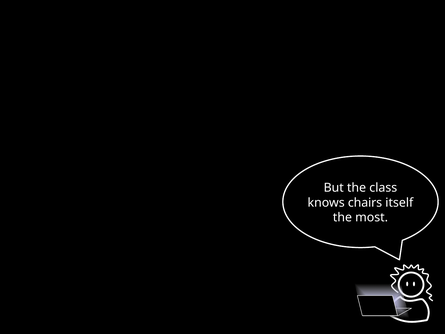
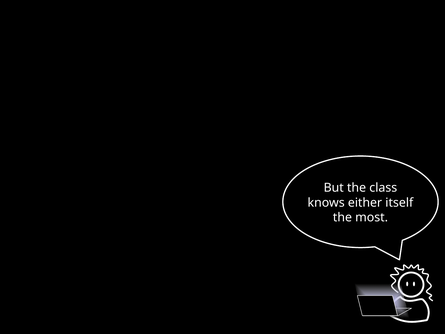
chairs: chairs -> either
